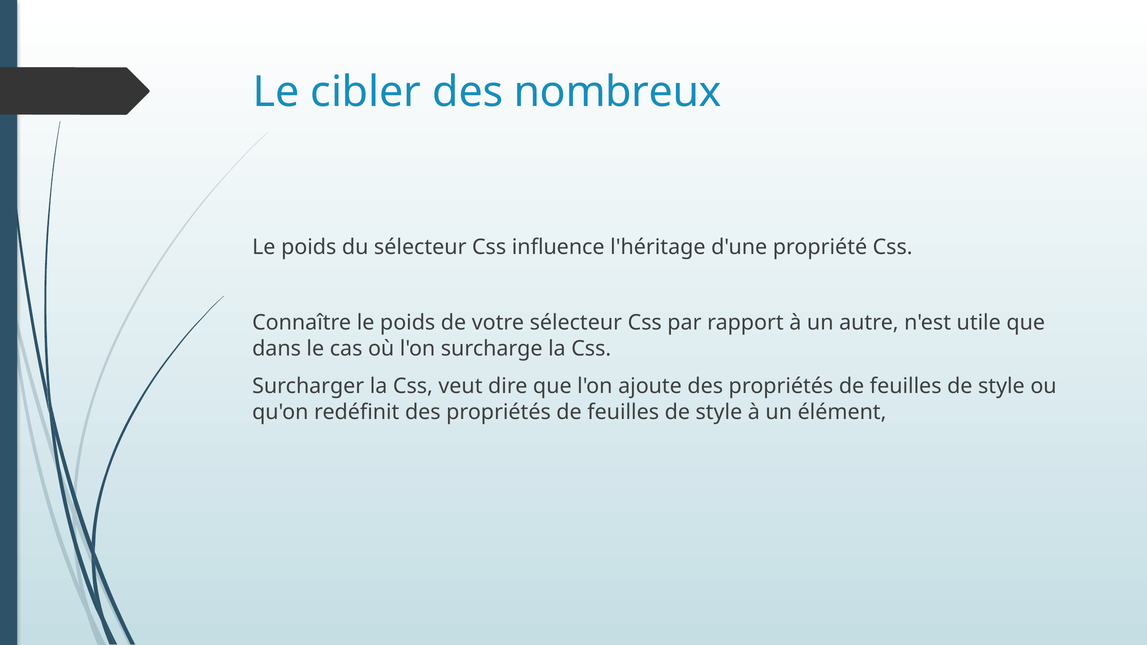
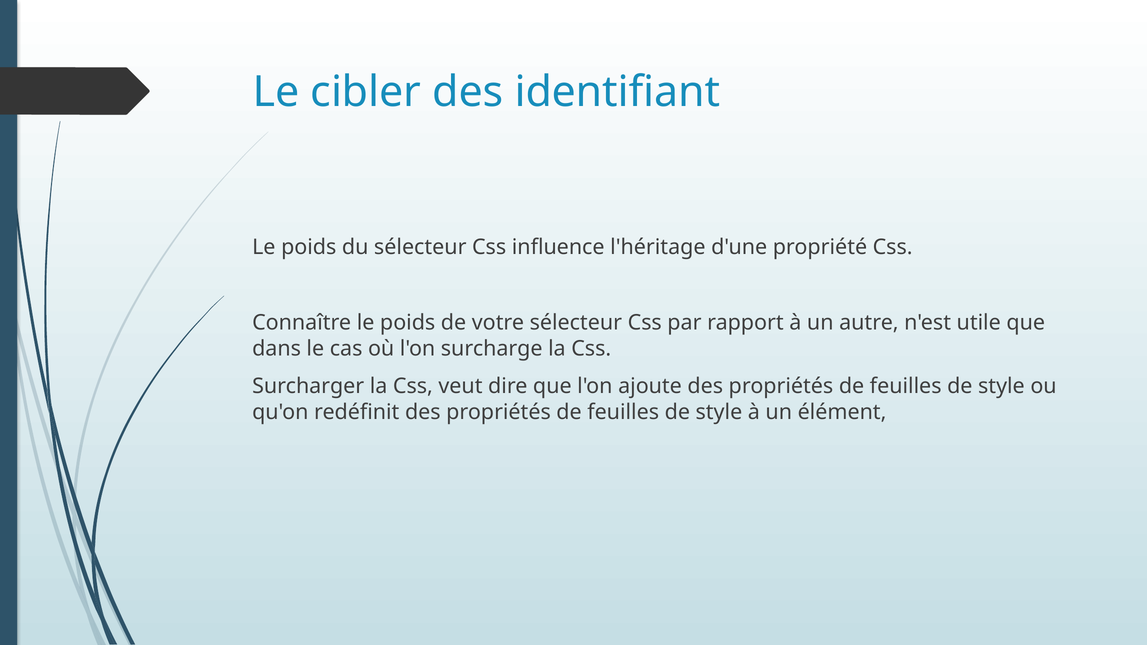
nombreux: nombreux -> identifiant
